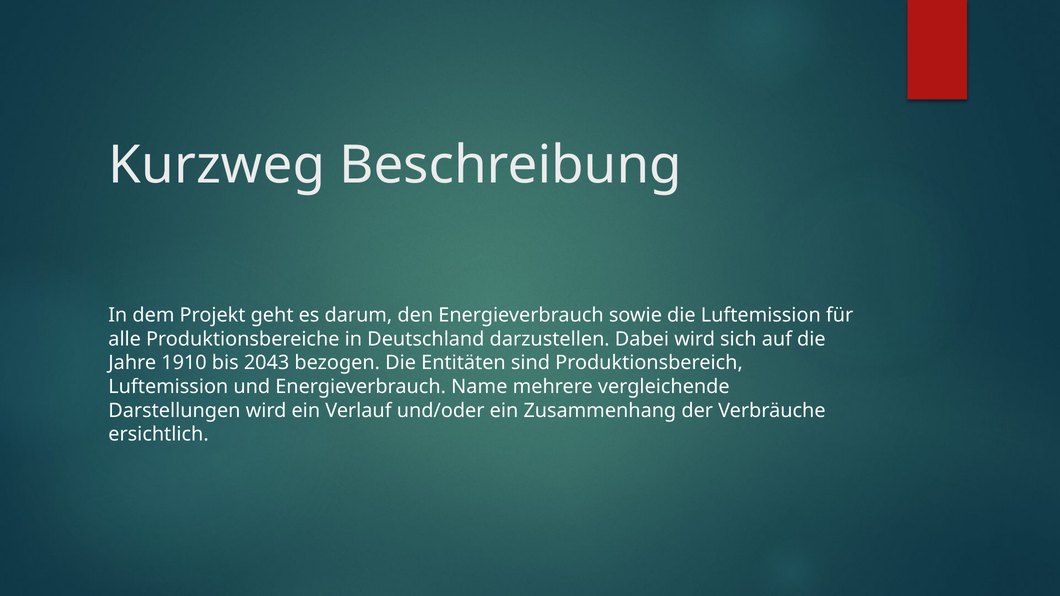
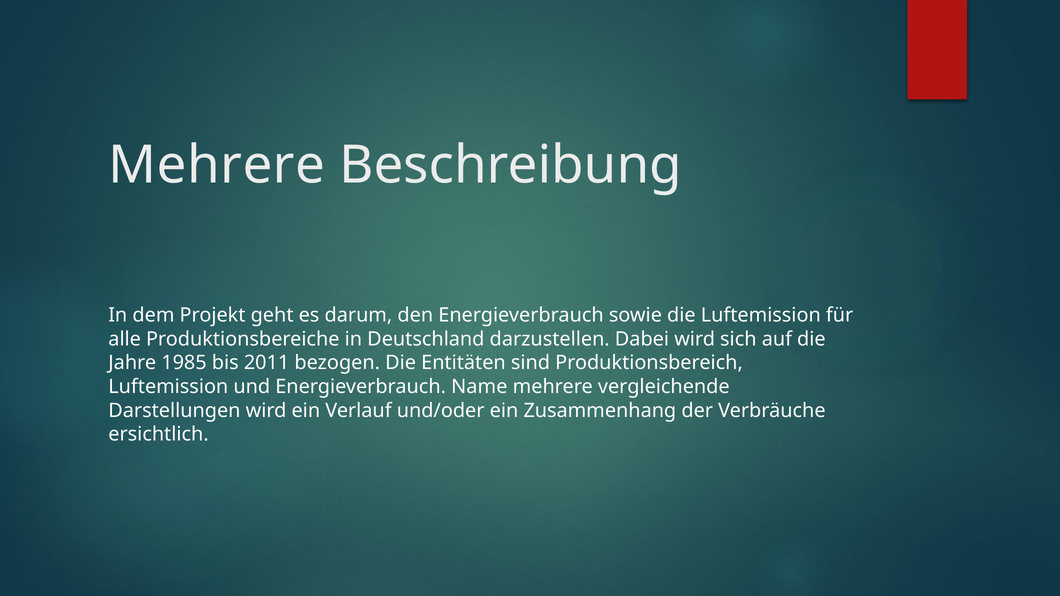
Kurzweg at (217, 165): Kurzweg -> Mehrere
1910: 1910 -> 1985
2043: 2043 -> 2011
